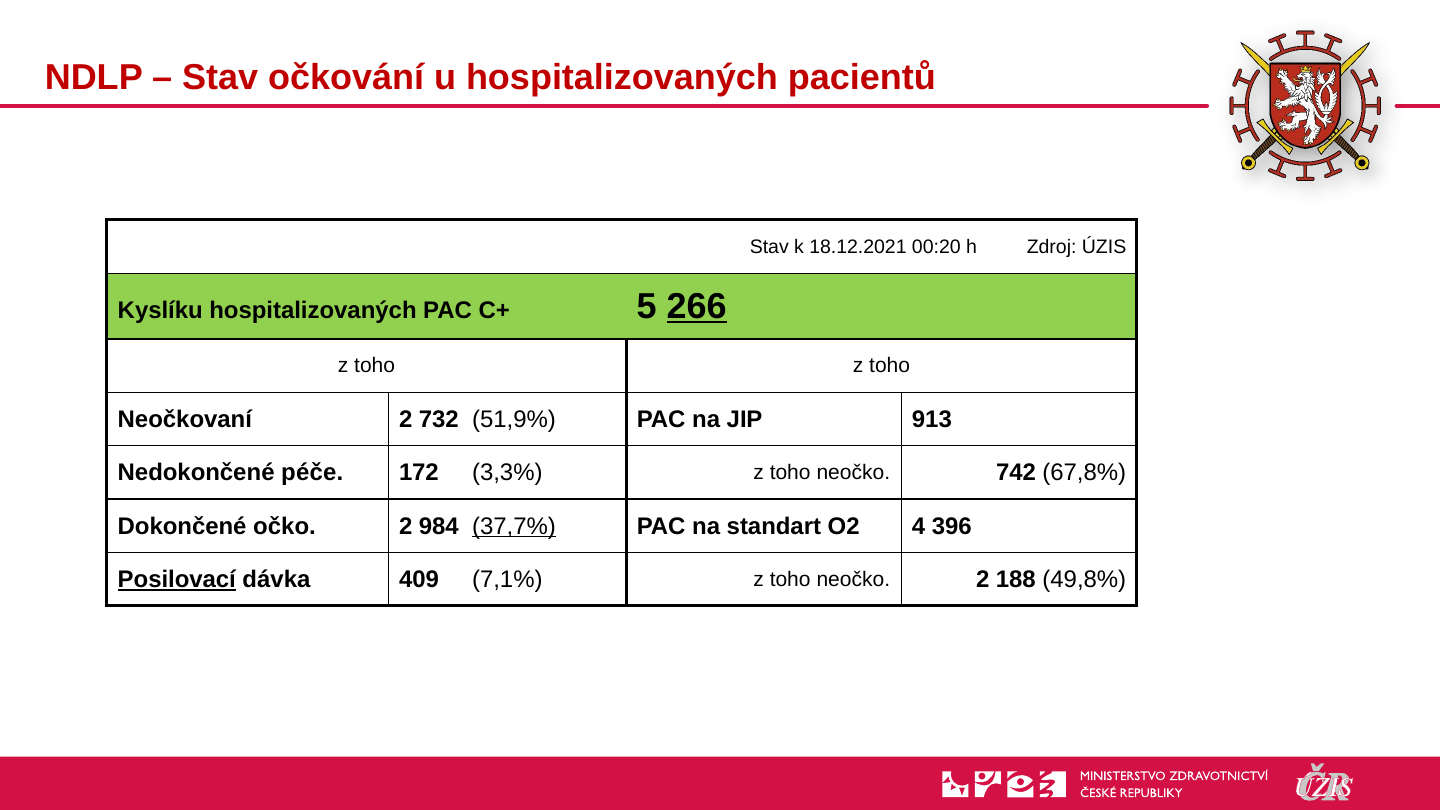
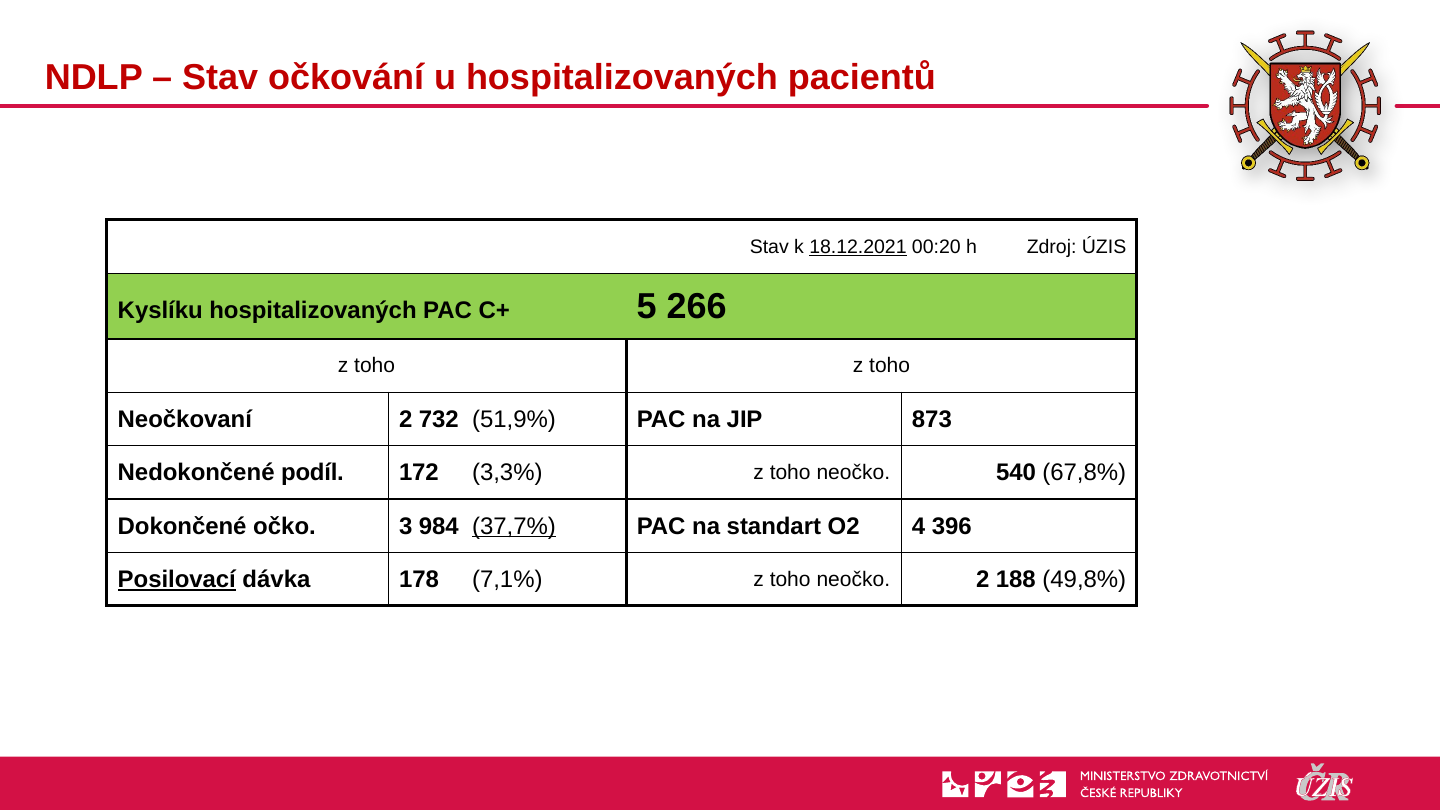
18.12.2021 underline: none -> present
266 underline: present -> none
913: 913 -> 873
péče: péče -> podíl
742: 742 -> 540
očko 2: 2 -> 3
409: 409 -> 178
